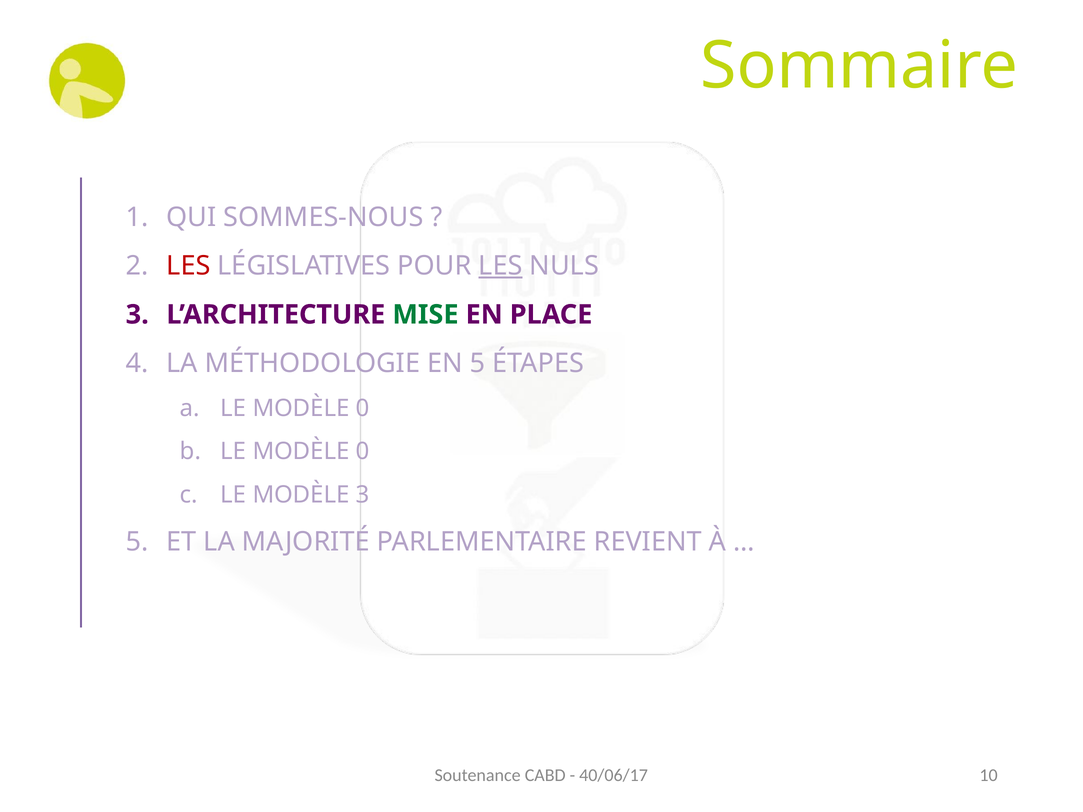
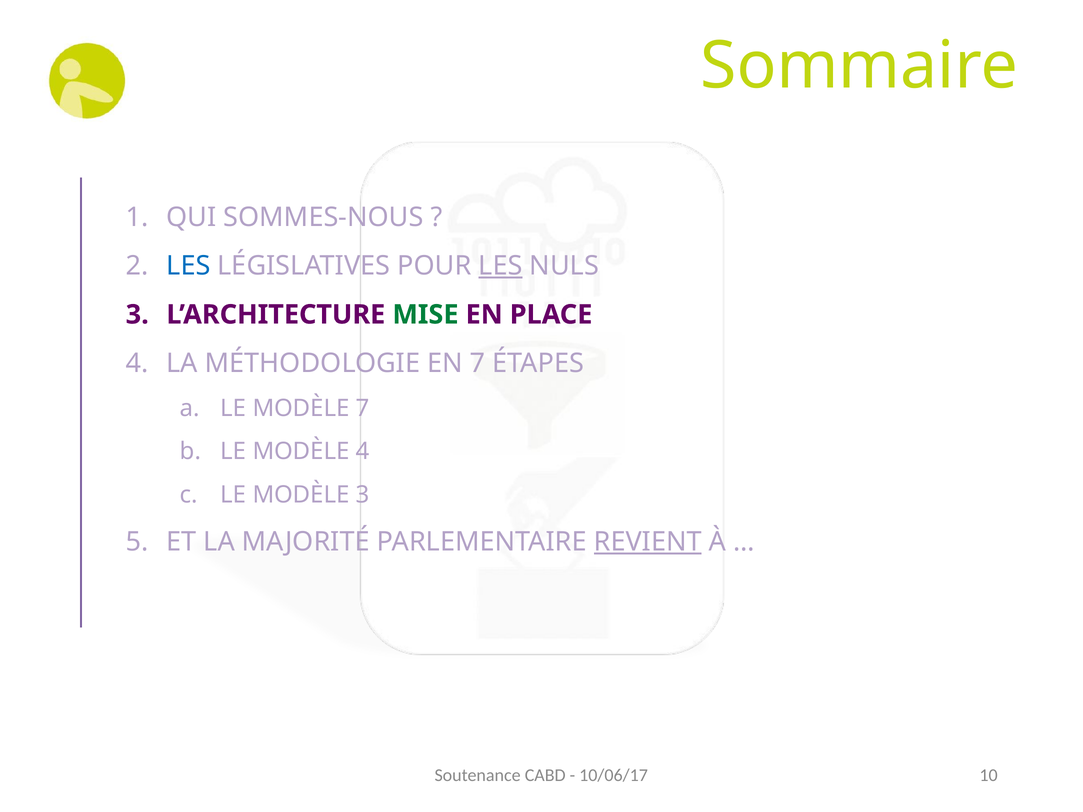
LES at (188, 266) colour: red -> blue
EN 5: 5 -> 7
0 at (363, 408): 0 -> 7
0 at (363, 452): 0 -> 4
REVIENT underline: none -> present
40/06/17: 40/06/17 -> 10/06/17
